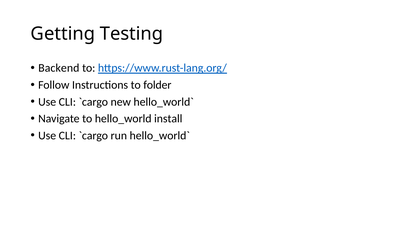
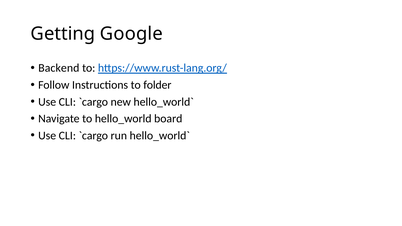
Testing: Testing -> Google
install: install -> board
